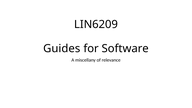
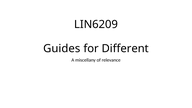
Software: Software -> Different
